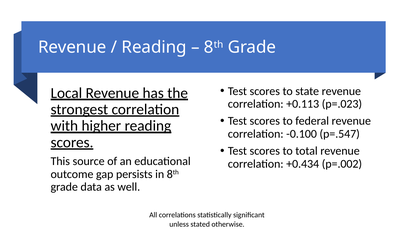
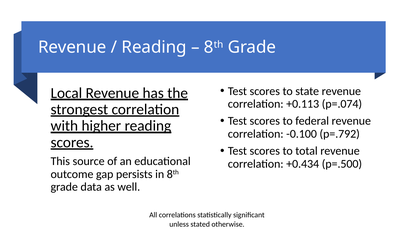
p=.023: p=.023 -> p=.074
p=.547: p=.547 -> p=.792
p=.002: p=.002 -> p=.500
